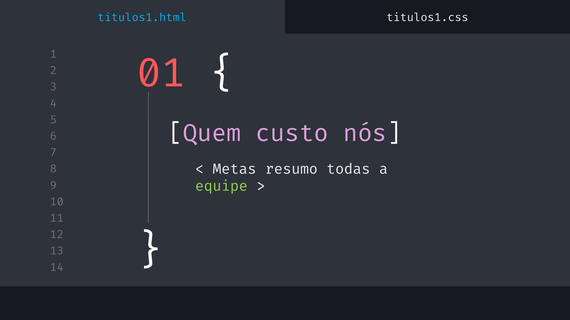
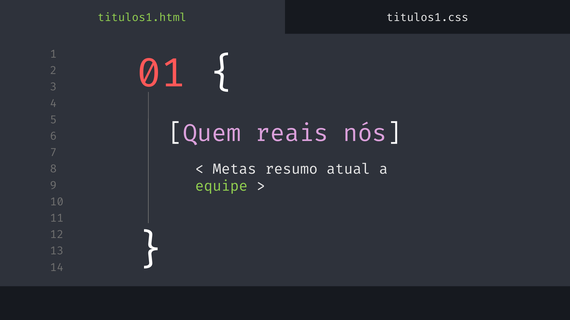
titulos1.html colour: light blue -> light green
custo: custo -> reais
todas: todas -> atual
